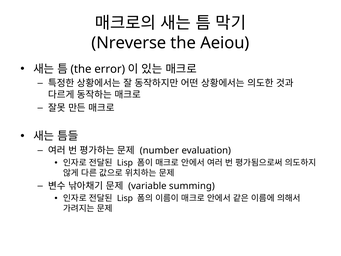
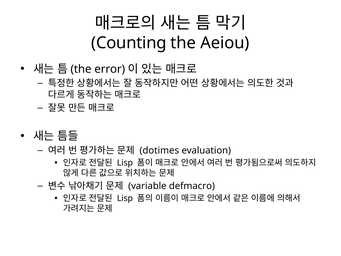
Nreverse: Nreverse -> Counting
number: number -> dotimes
summing: summing -> defmacro
